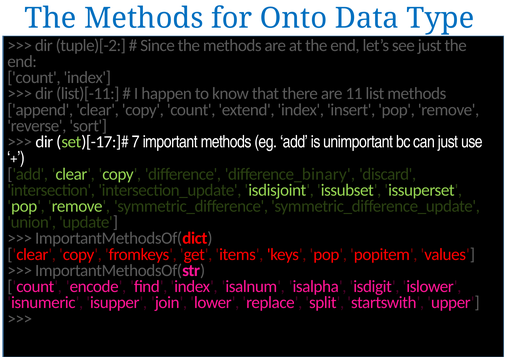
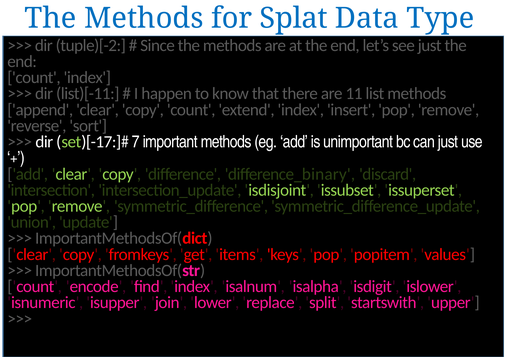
Onto: Onto -> Splat
